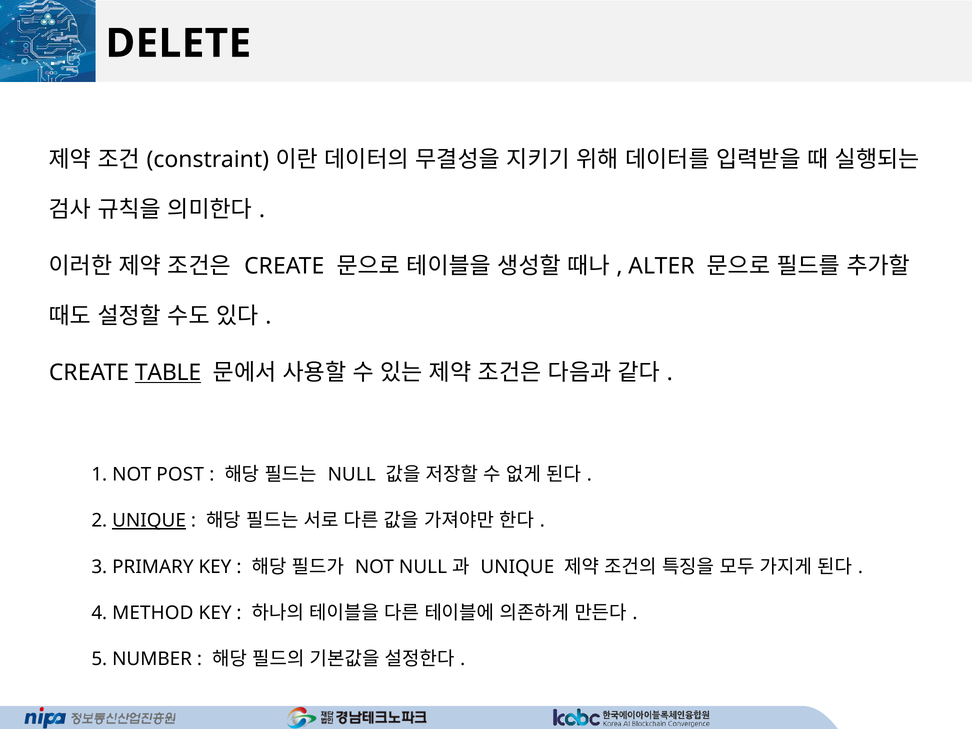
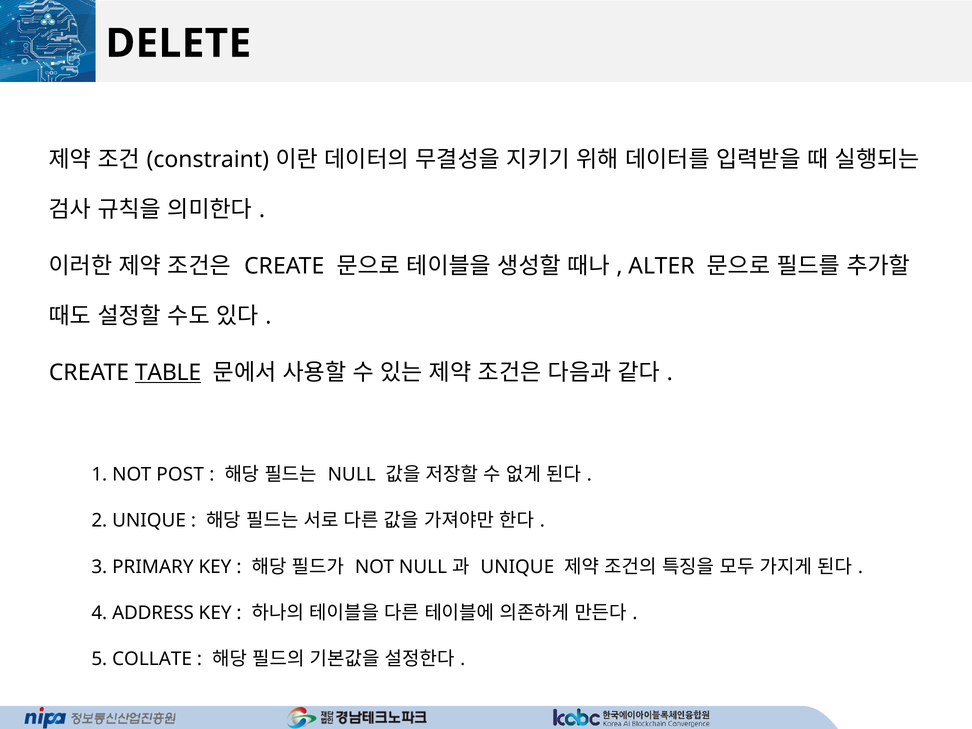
UNIQUE at (149, 521) underline: present -> none
METHOD: METHOD -> ADDRESS
NUMBER: NUMBER -> COLLATE
